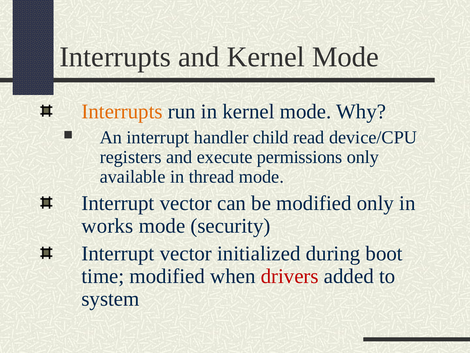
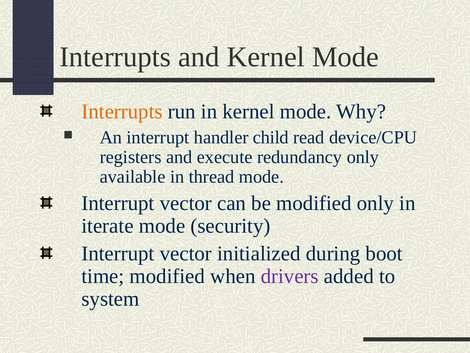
permissions: permissions -> redundancy
works: works -> iterate
drivers colour: red -> purple
